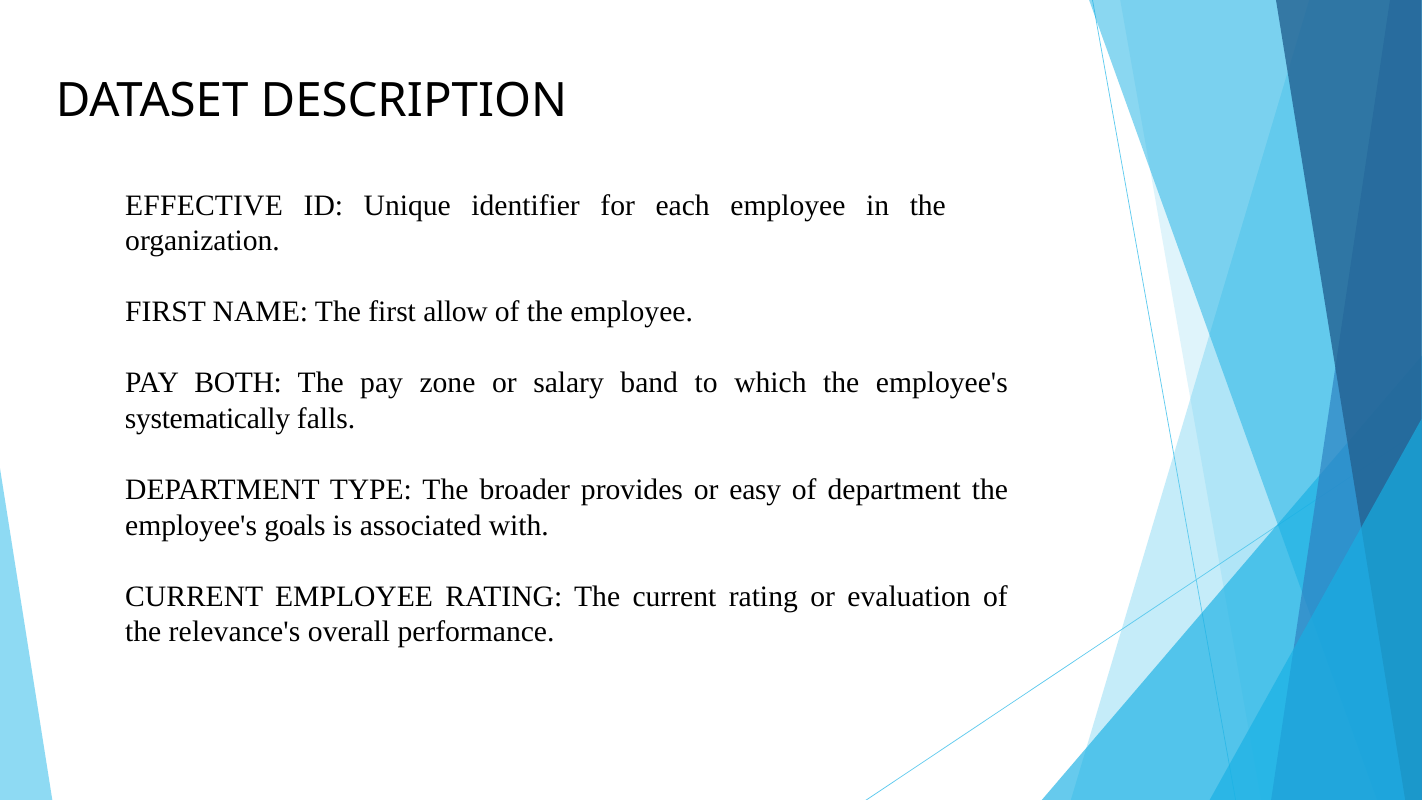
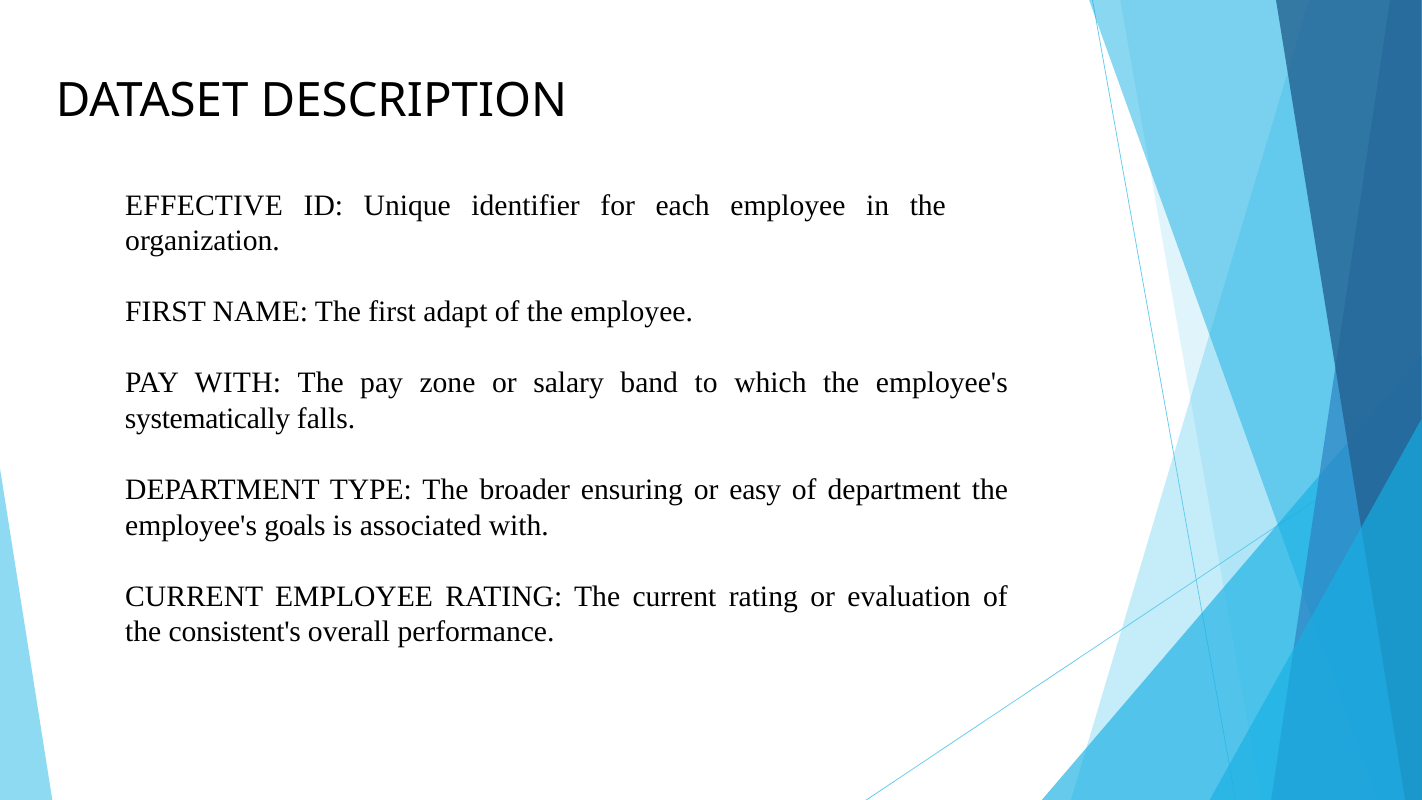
allow: allow -> adapt
PAY BOTH: BOTH -> WITH
provides: provides -> ensuring
relevance's: relevance's -> consistent's
